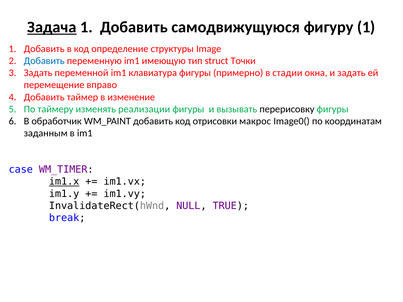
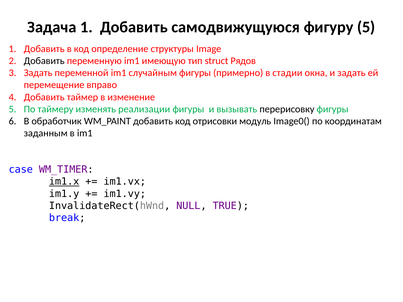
Задача underline: present -> none
фигуру 1: 1 -> 5
Добавить at (44, 61) colour: blue -> black
Точки: Точки -> Рядов
клавиатура: клавиатура -> случайным
макрос: макрос -> модуль
